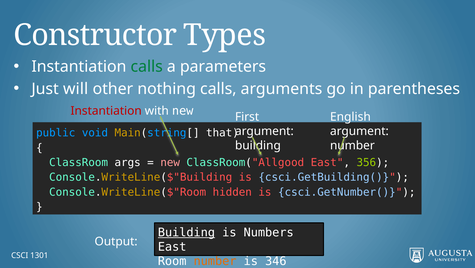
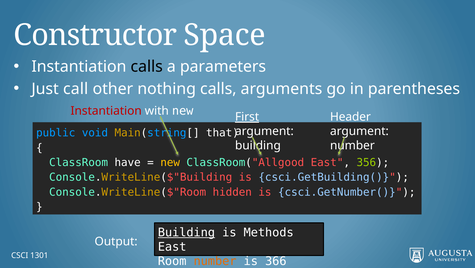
Types: Types -> Space
calls at (147, 66) colour: green -> black
will: will -> call
First underline: none -> present
English: English -> Header
args: args -> have
new at (170, 162) colour: pink -> yellow
Numbers: Numbers -> Methods
346: 346 -> 366
